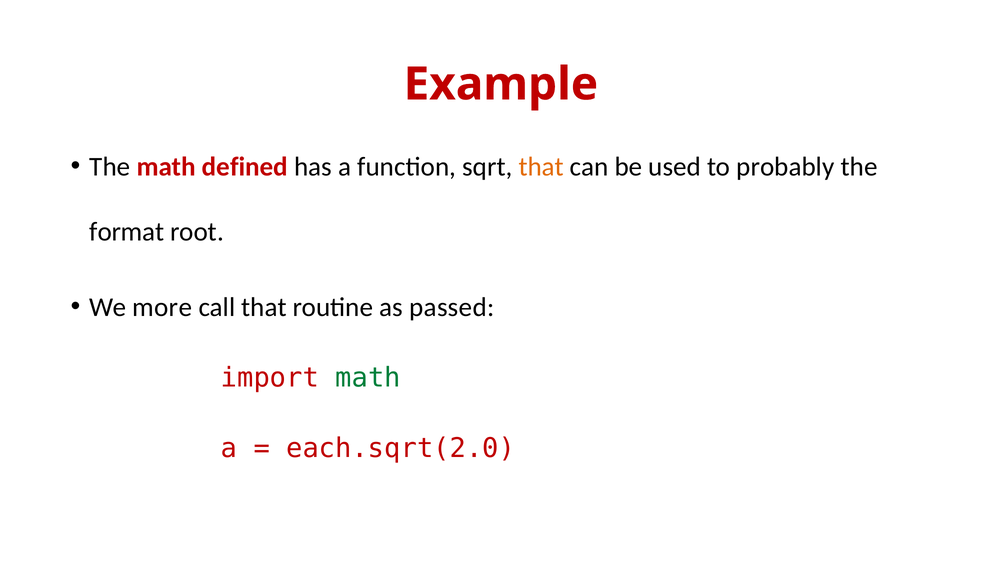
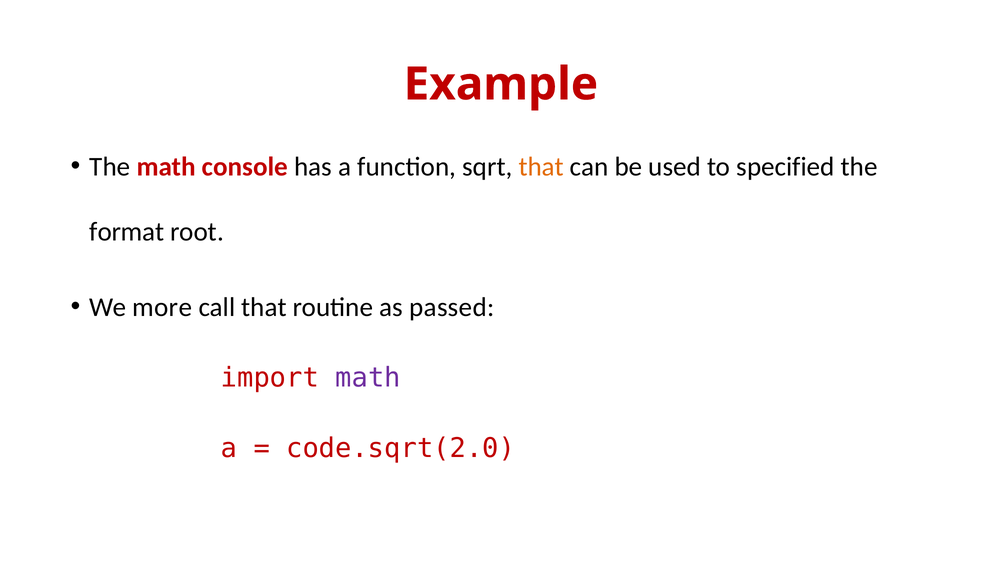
defined: defined -> console
probably: probably -> specified
math at (368, 378) colour: green -> purple
each.sqrt(2.0: each.sqrt(2.0 -> code.sqrt(2.0
